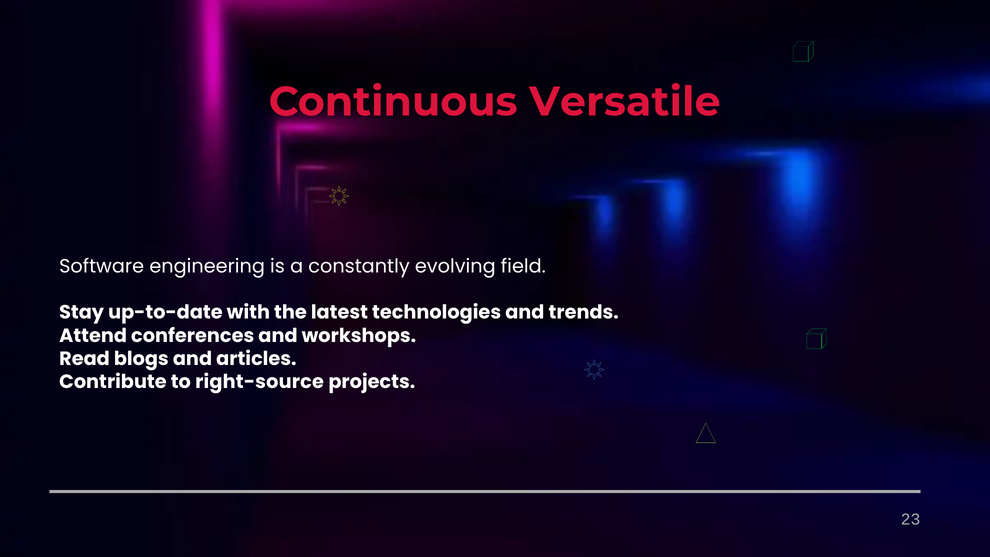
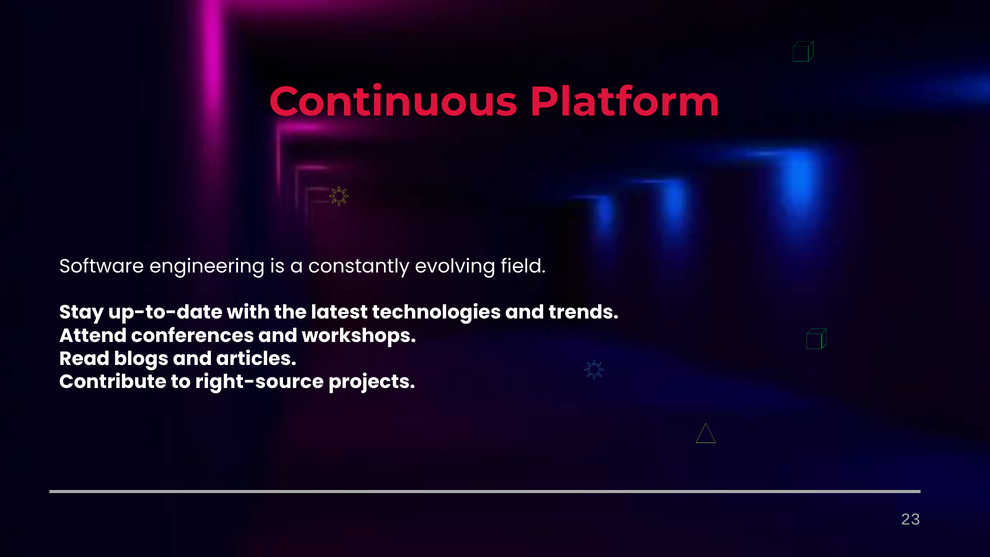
Versatile: Versatile -> Platform
